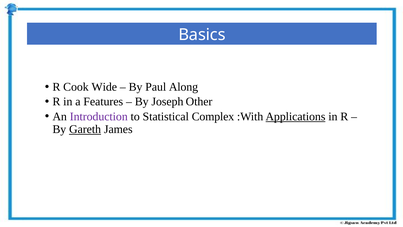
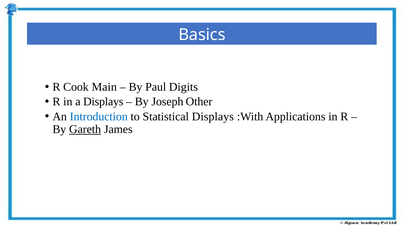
Wide: Wide -> Main
Along: Along -> Digits
a Features: Features -> Displays
Introduction colour: purple -> blue
Statistical Complex: Complex -> Displays
Applications underline: present -> none
